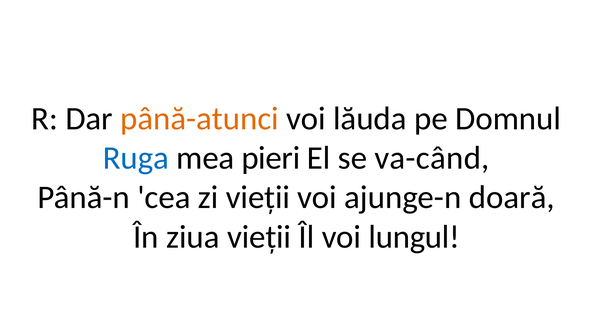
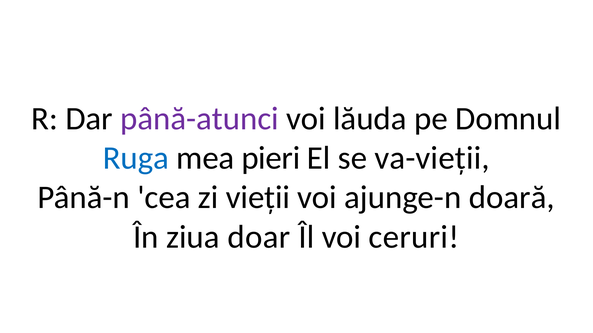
până-atunci colour: orange -> purple
va-când: va-când -> va-vieții
ziua vieții: vieții -> doar
lungul: lungul -> ceruri
